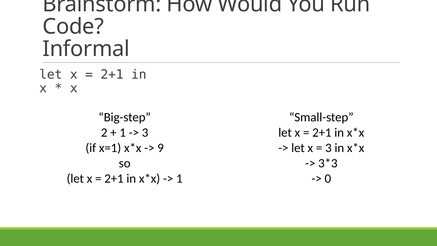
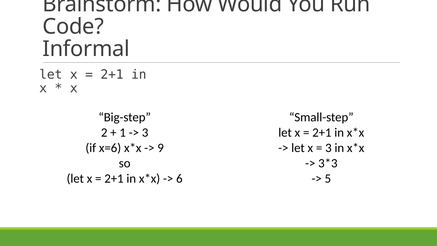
x=1: x=1 -> x=6
1 at (179, 179): 1 -> 6
0: 0 -> 5
